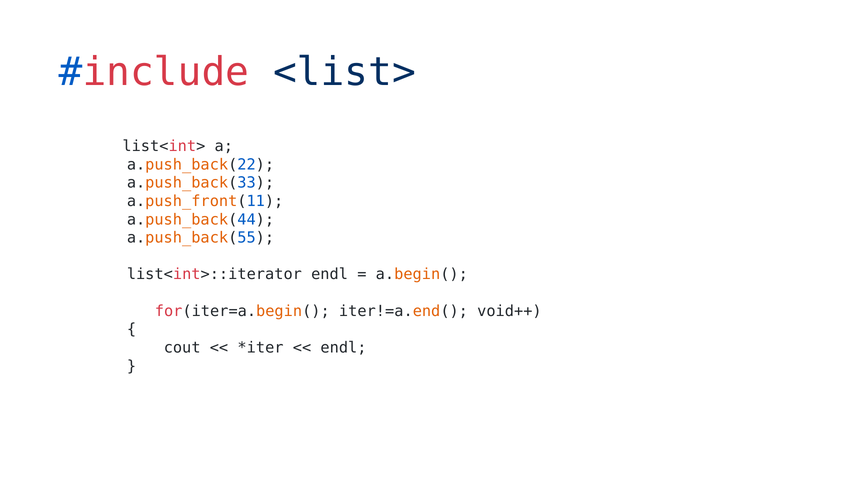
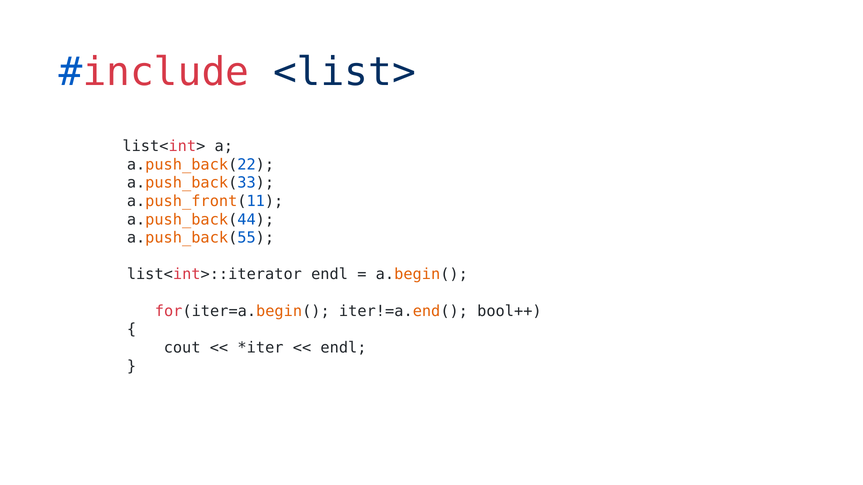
void++: void++ -> bool++
